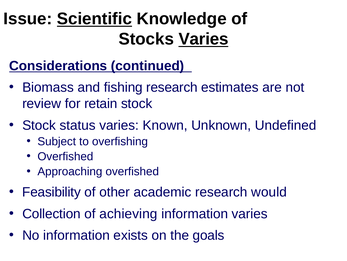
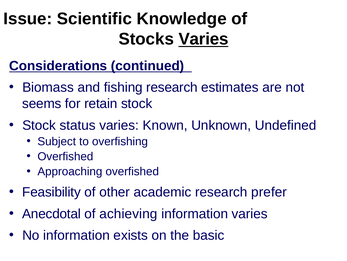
Scientific underline: present -> none
review: review -> seems
would: would -> prefer
Collection: Collection -> Anecdotal
goals: goals -> basic
